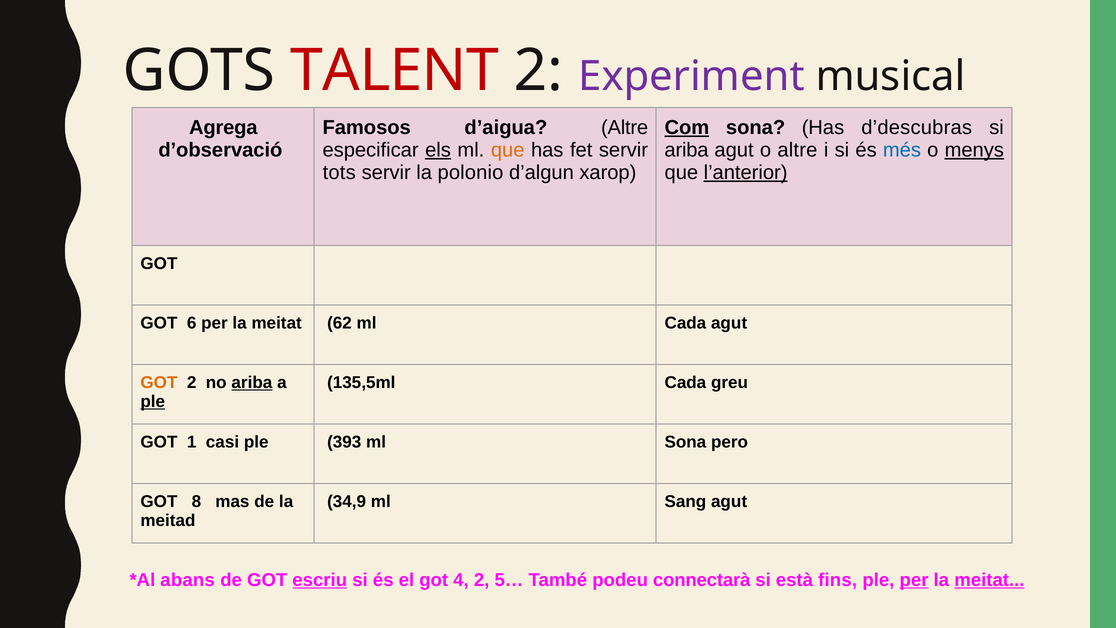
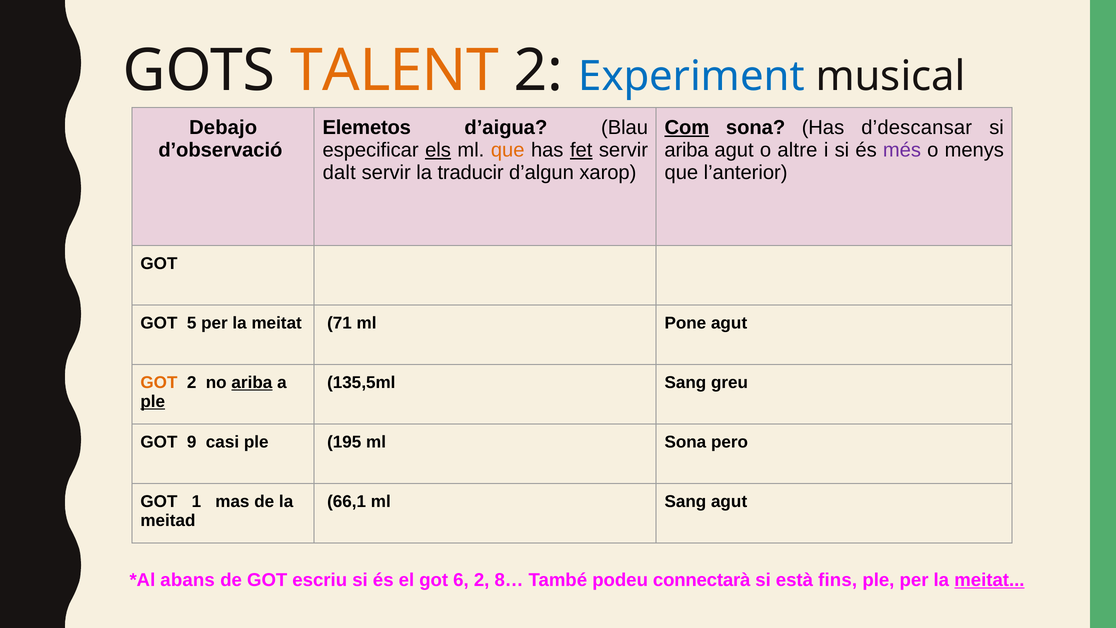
TALENT colour: red -> orange
Experiment colour: purple -> blue
Agrega: Agrega -> Debajo
Famosos: Famosos -> Elemetos
d’aigua Altre: Altre -> Blau
d’descubras: d’descubras -> d’descansar
fet underline: none -> present
més colour: blue -> purple
menys underline: present -> none
tots: tots -> dalt
polonio: polonio -> traducir
l’anterior underline: present -> none
6: 6 -> 5
62: 62 -> 71
ml Cada: Cada -> Pone
135,5ml Cada: Cada -> Sang
1: 1 -> 9
393: 393 -> 195
8: 8 -> 1
34,9: 34,9 -> 66,1
escriu underline: present -> none
4: 4 -> 6
5…: 5… -> 8…
per at (914, 580) underline: present -> none
